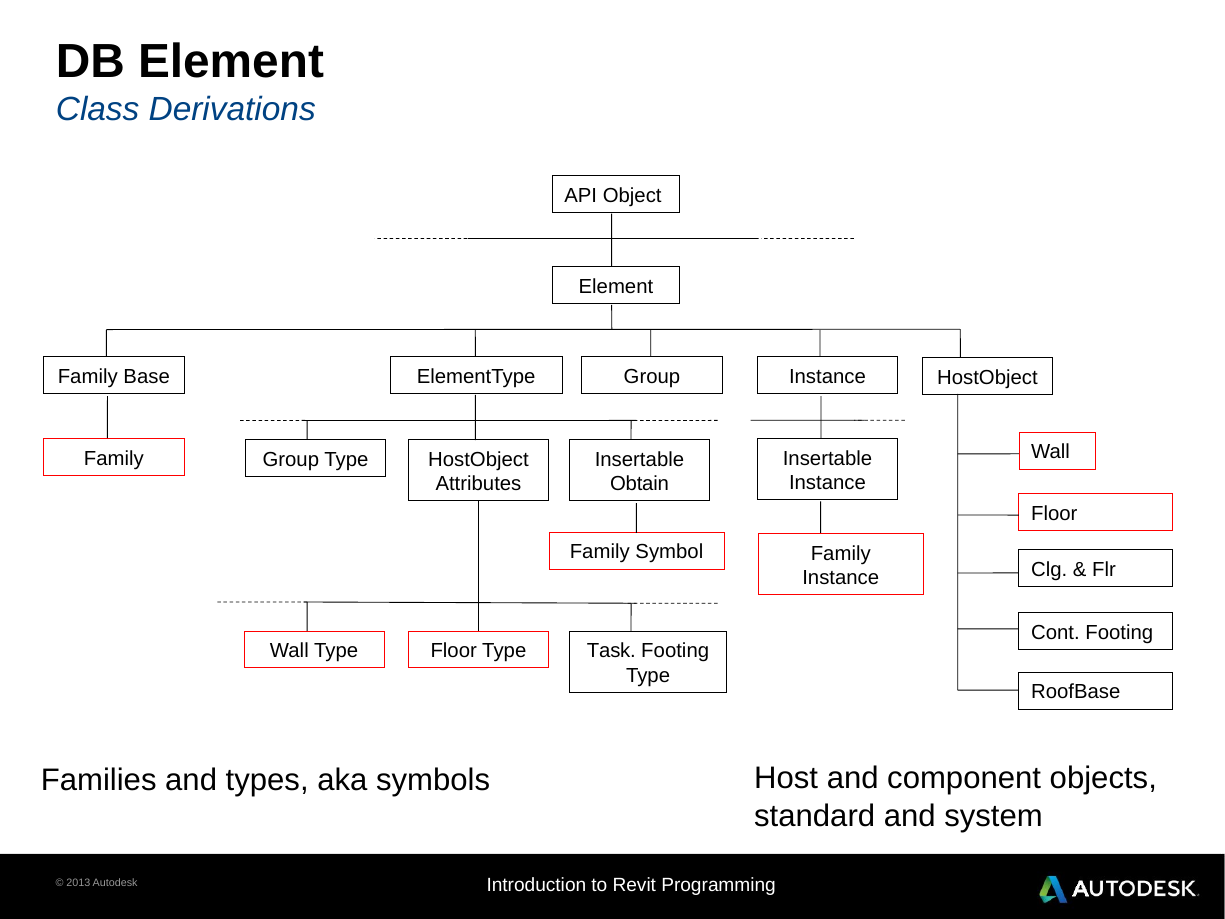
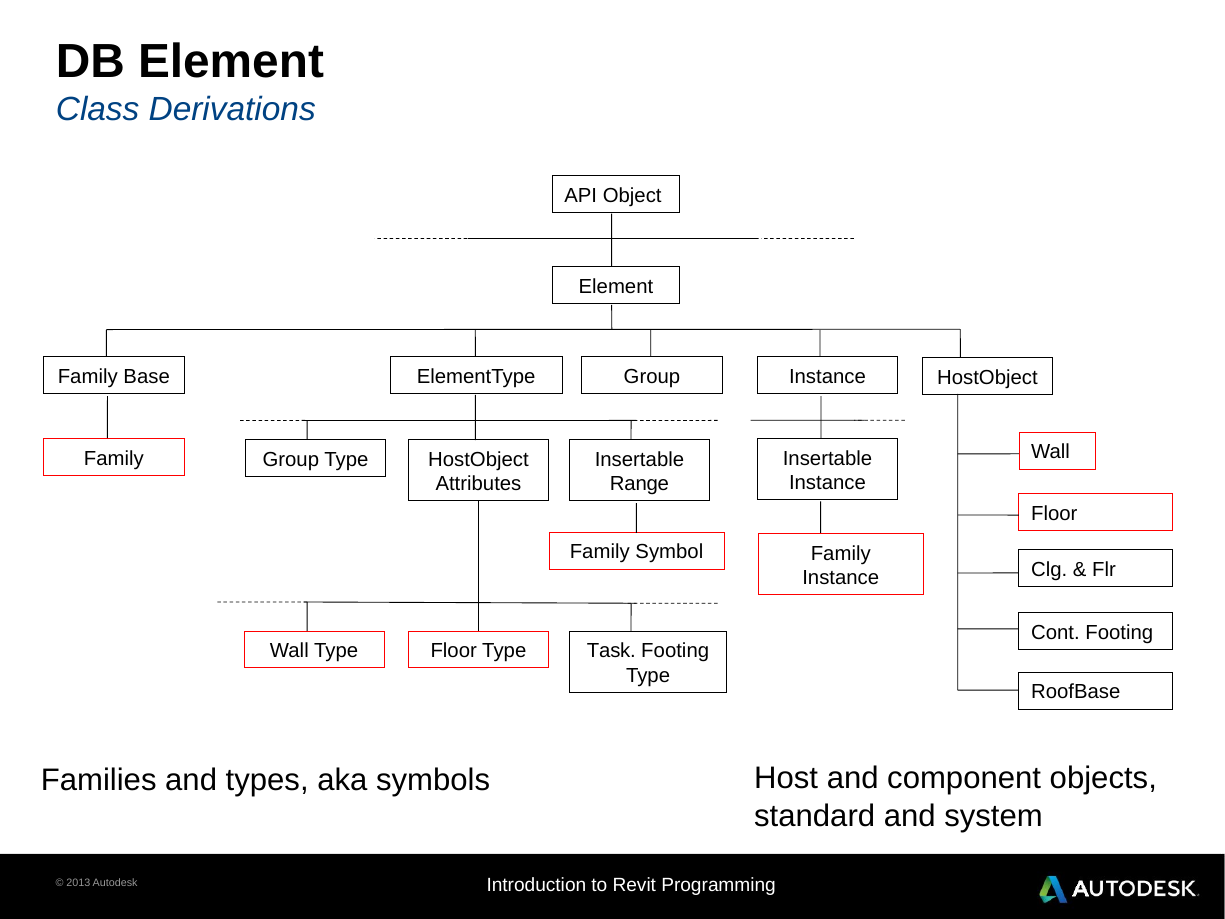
Obtain: Obtain -> Range
